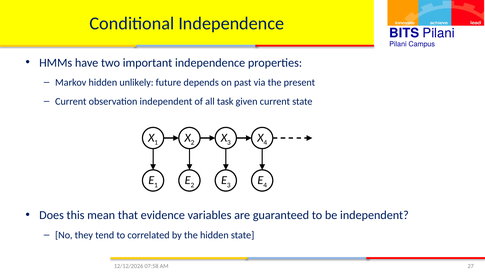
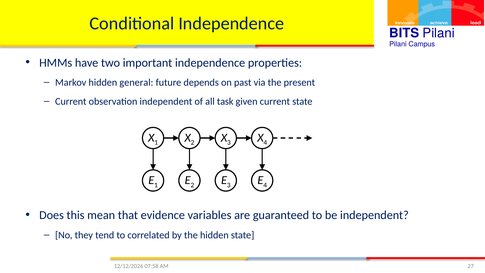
unlikely: unlikely -> general
